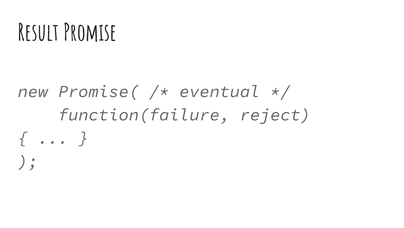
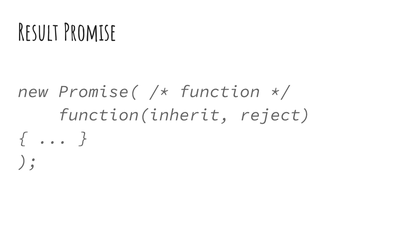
eventual: eventual -> function
function(failure: function(failure -> function(inherit
